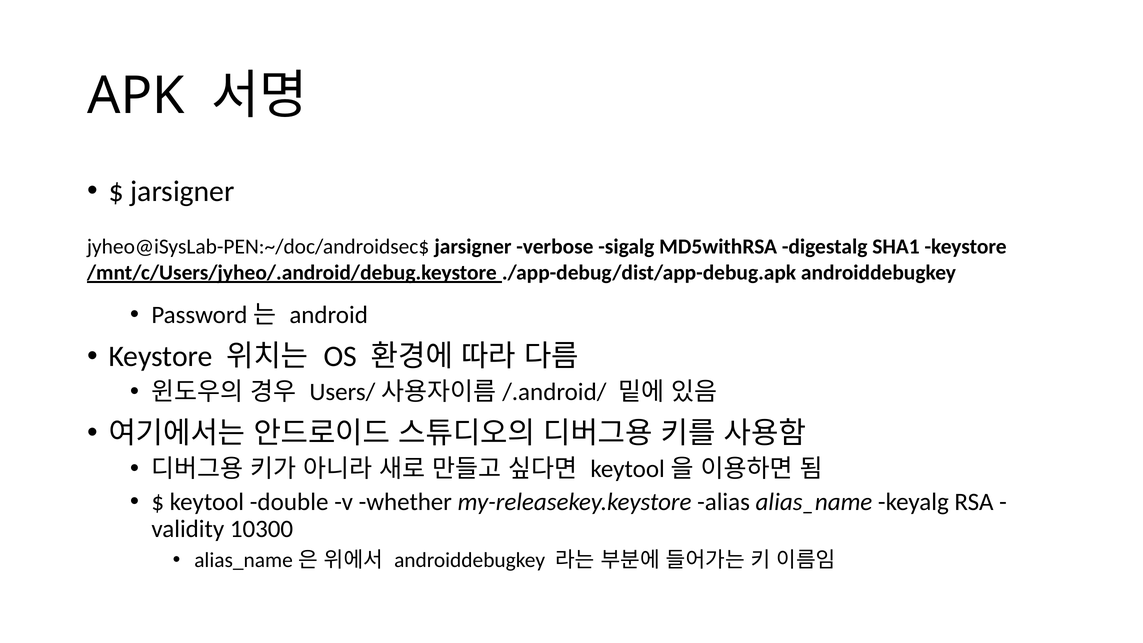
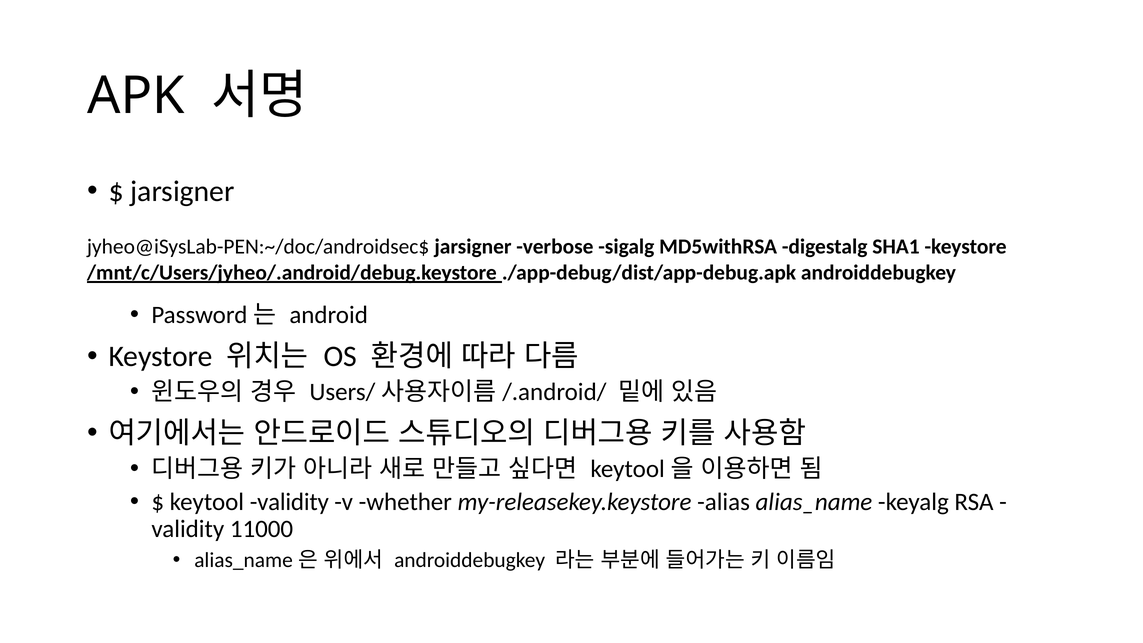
keytool double: double -> validity
10300: 10300 -> 11000
